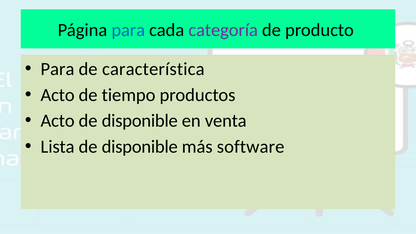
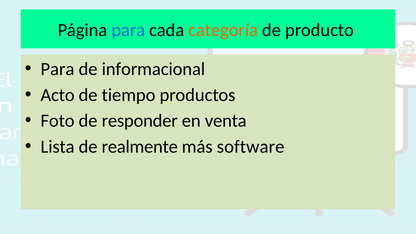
categoría colour: purple -> orange
característica: característica -> informacional
Acto at (58, 121): Acto -> Foto
disponible at (140, 121): disponible -> responder
Lista de disponible: disponible -> realmente
